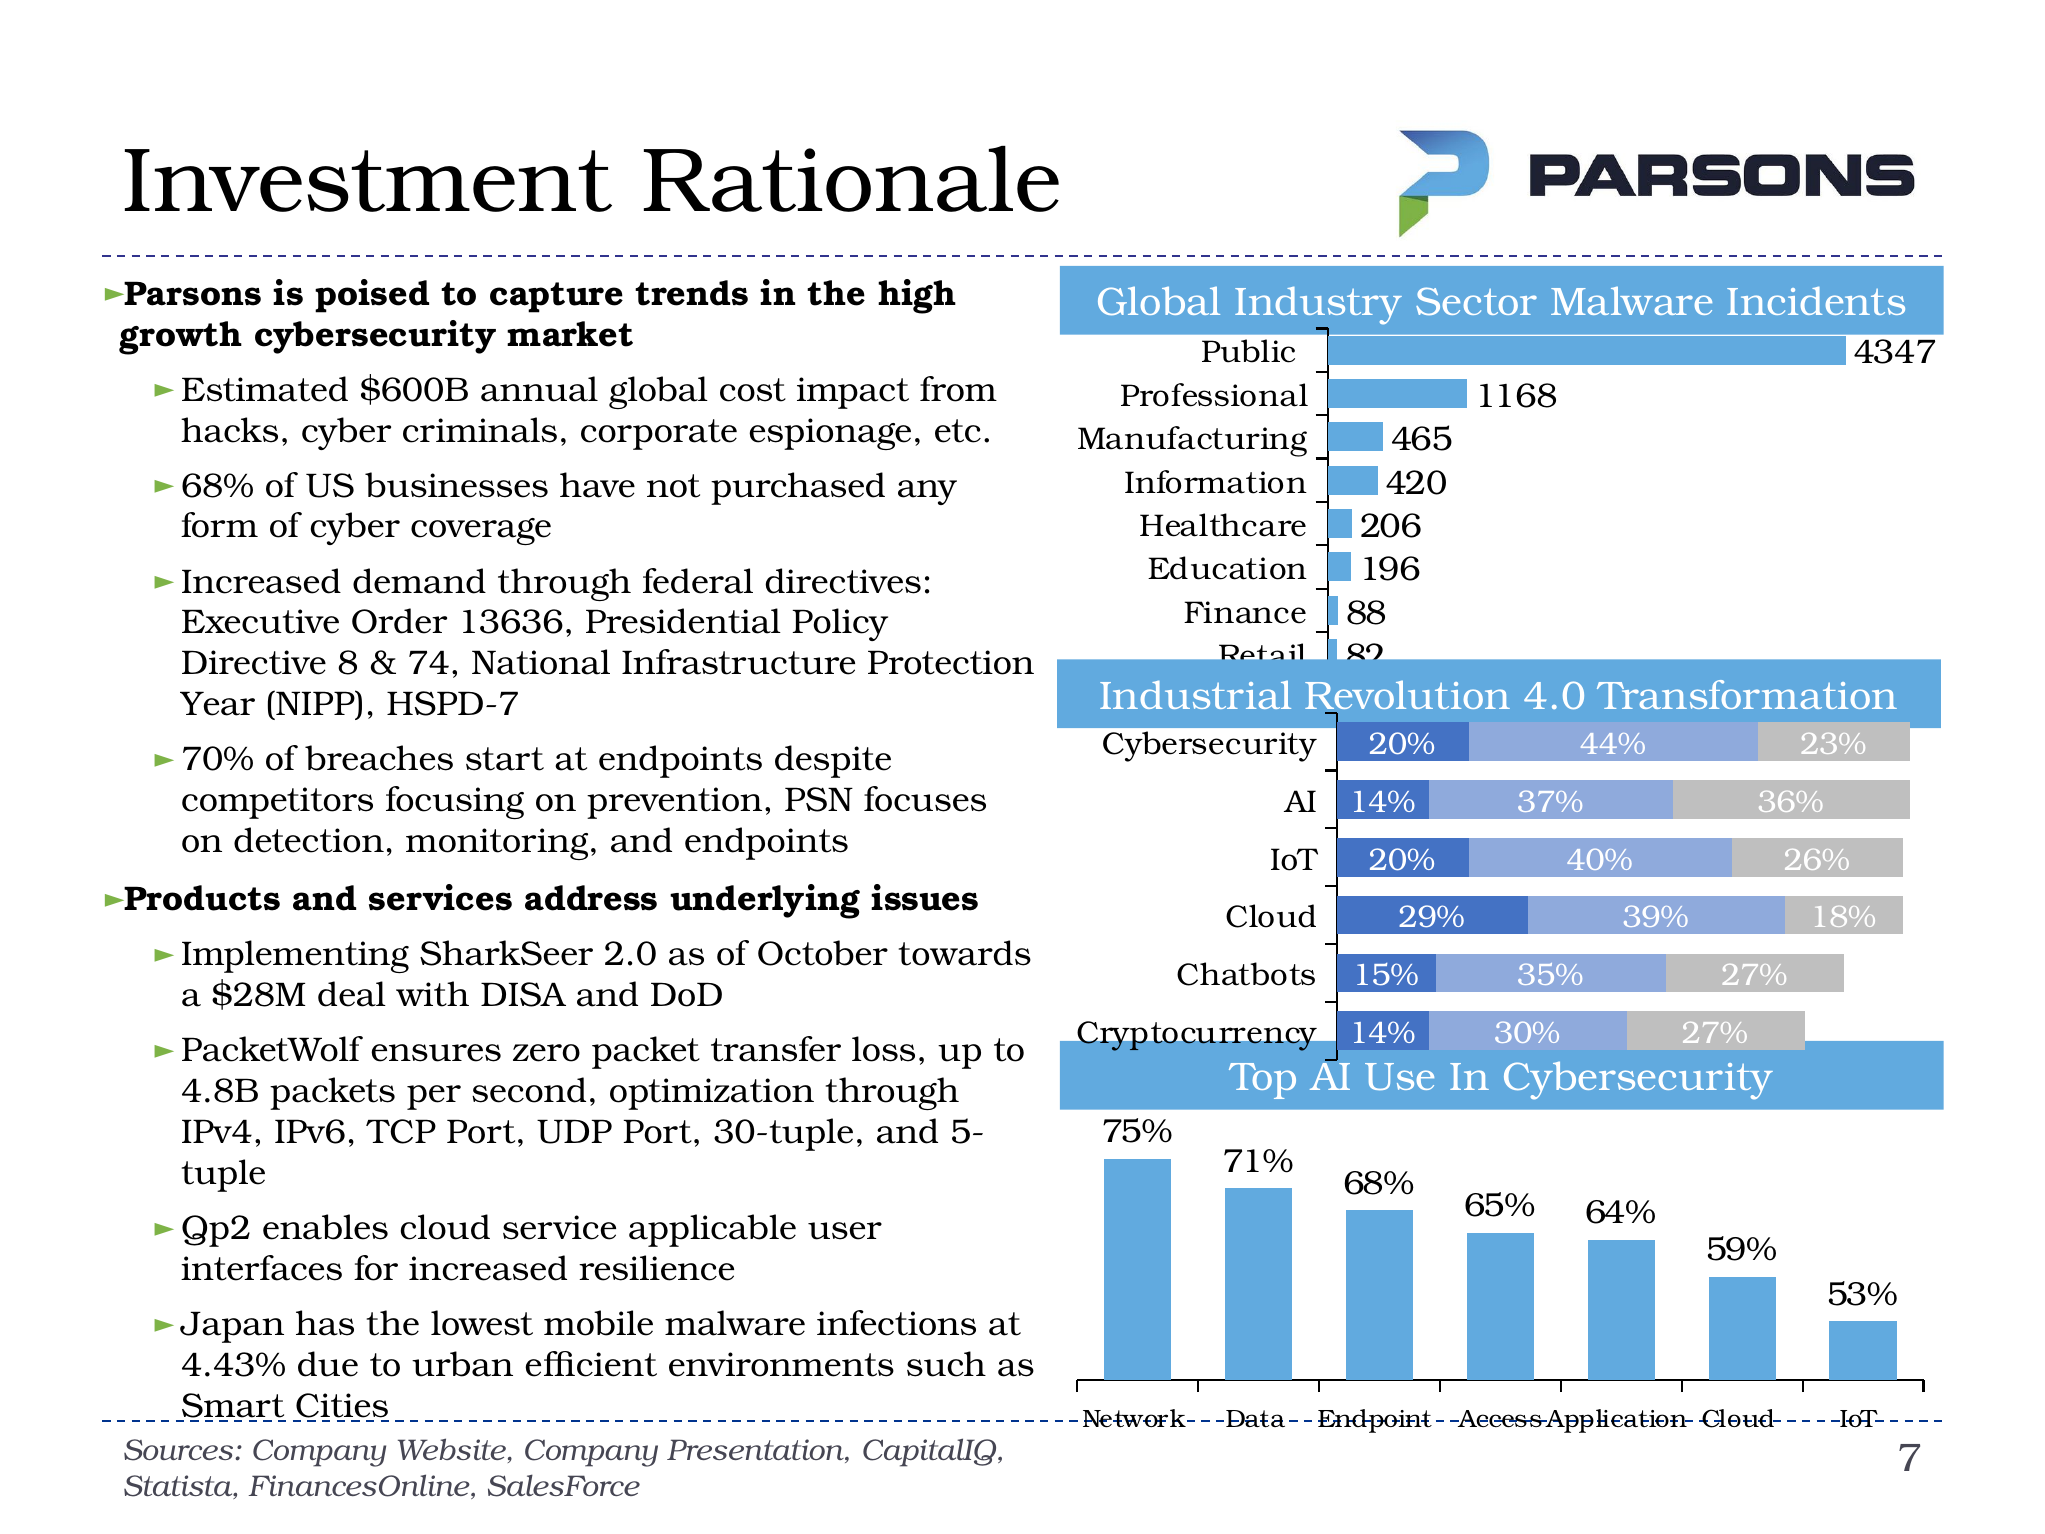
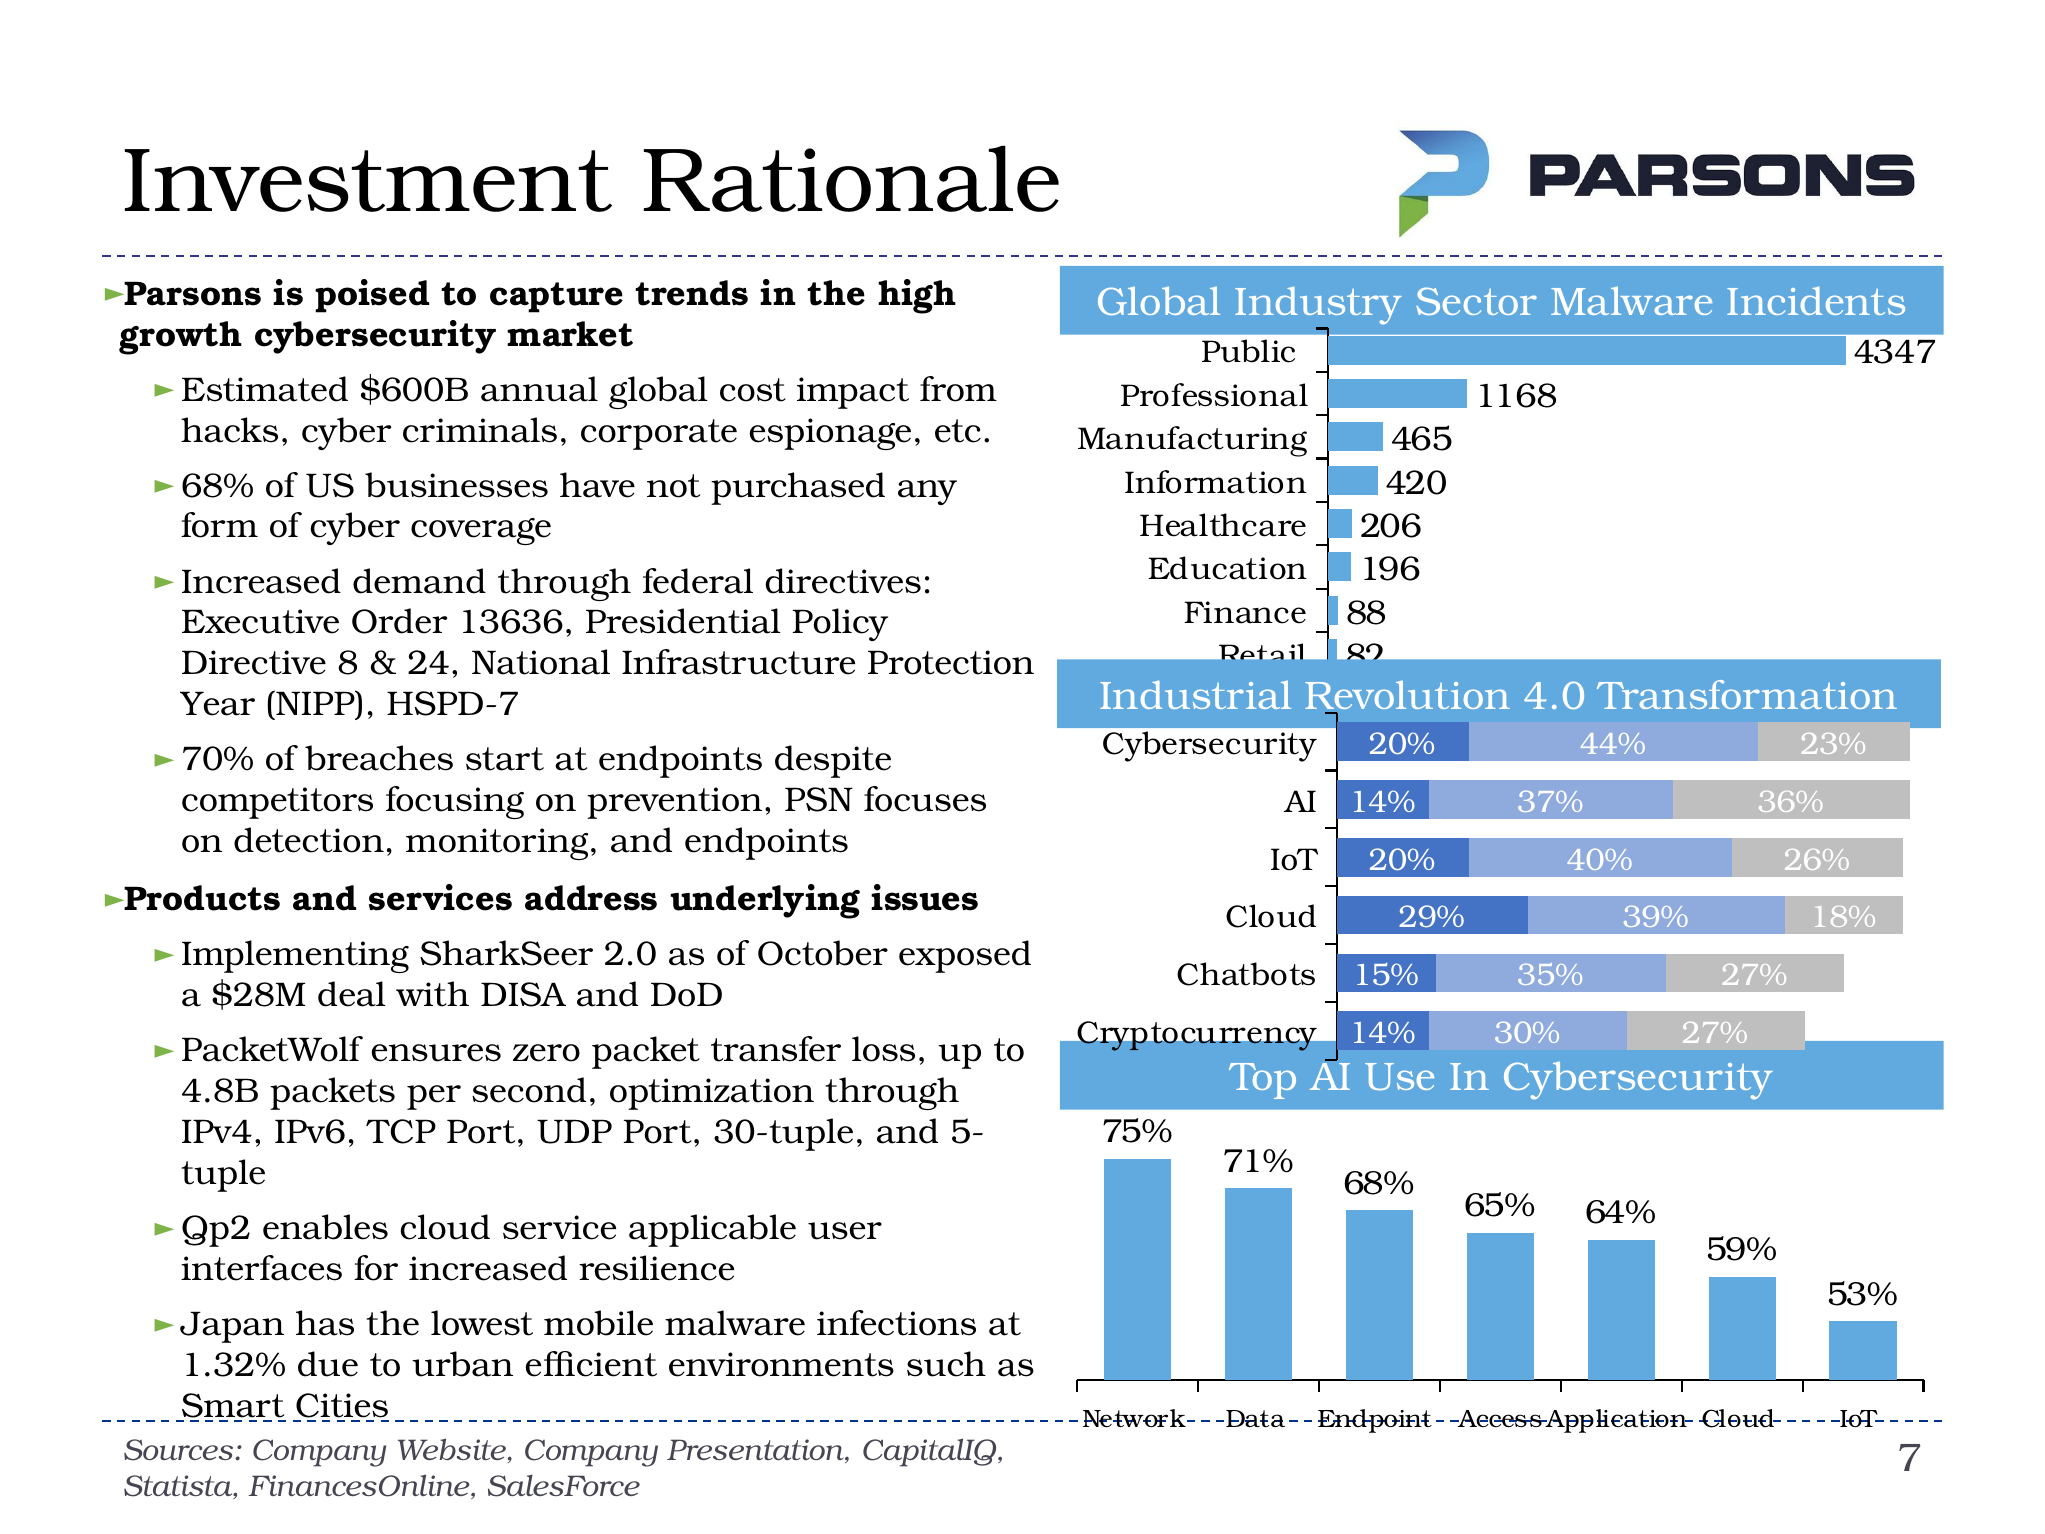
74: 74 -> 24
towards: towards -> exposed
4.43%: 4.43% -> 1.32%
